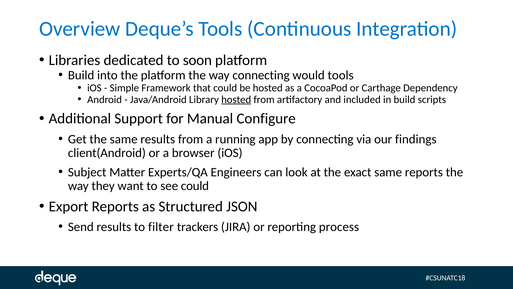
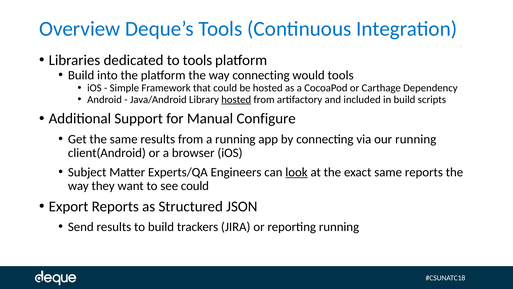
to soon: soon -> tools
our findings: findings -> running
look underline: none -> present
to filter: filter -> build
reporting process: process -> running
